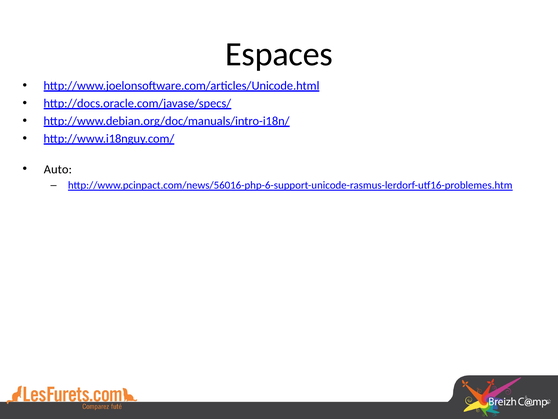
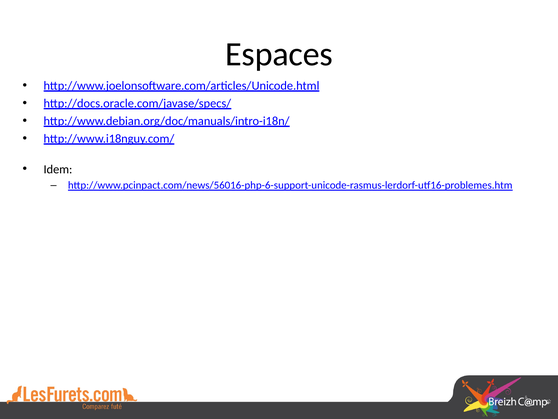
Auto: Auto -> Idem
